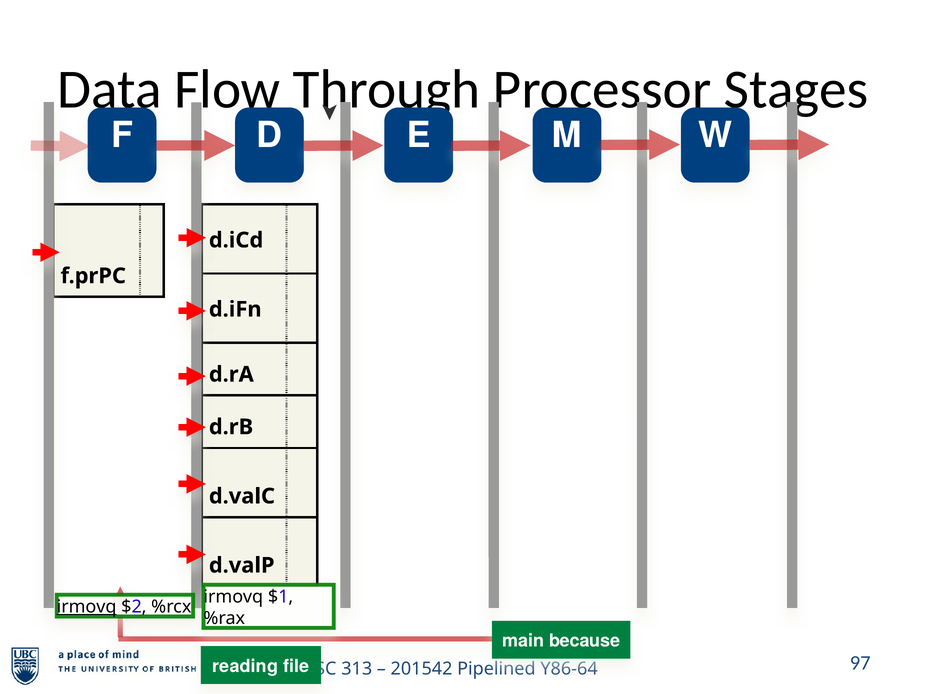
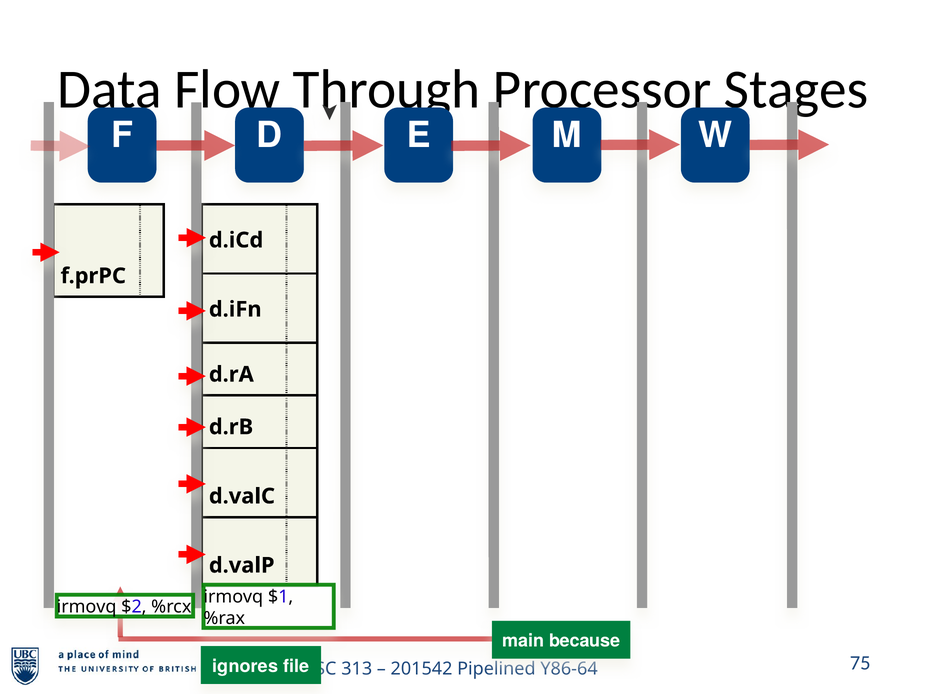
irmovq at (87, 607) underline: present -> none
reading: reading -> ignores
97: 97 -> 75
